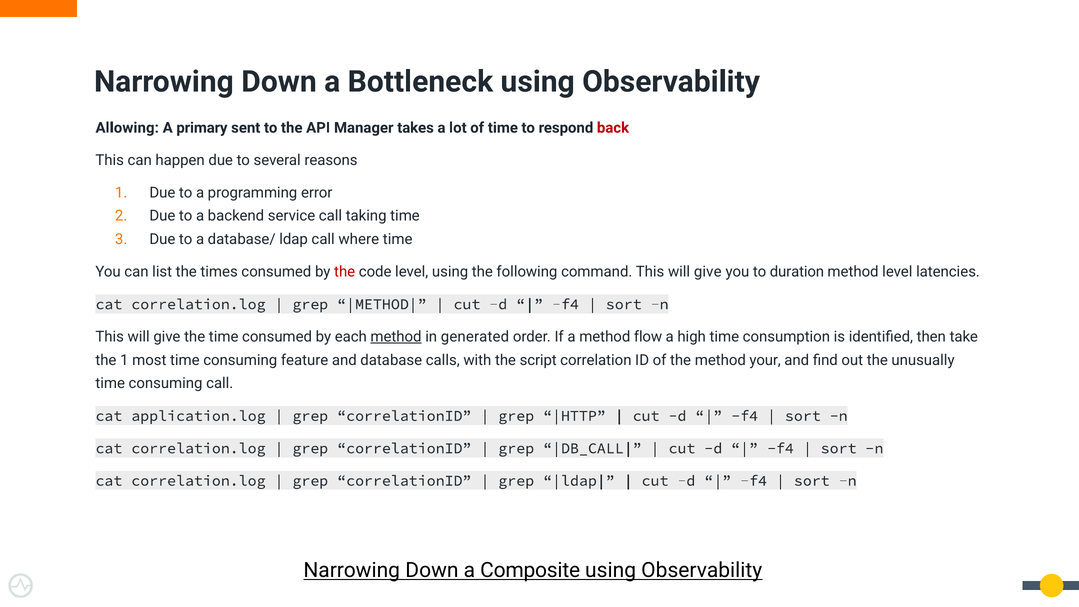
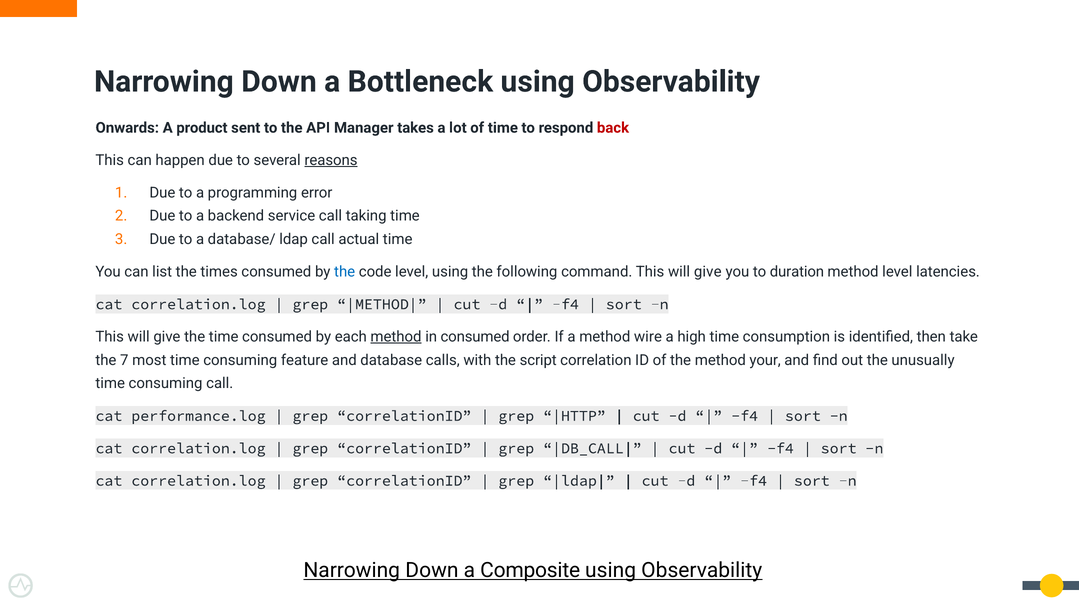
Allowing: Allowing -> Onwards
primary: primary -> product
reasons underline: none -> present
where: where -> actual
the at (345, 272) colour: red -> blue
in generated: generated -> consumed
flow: flow -> wire
the 1: 1 -> 7
application.log: application.log -> performance.log
